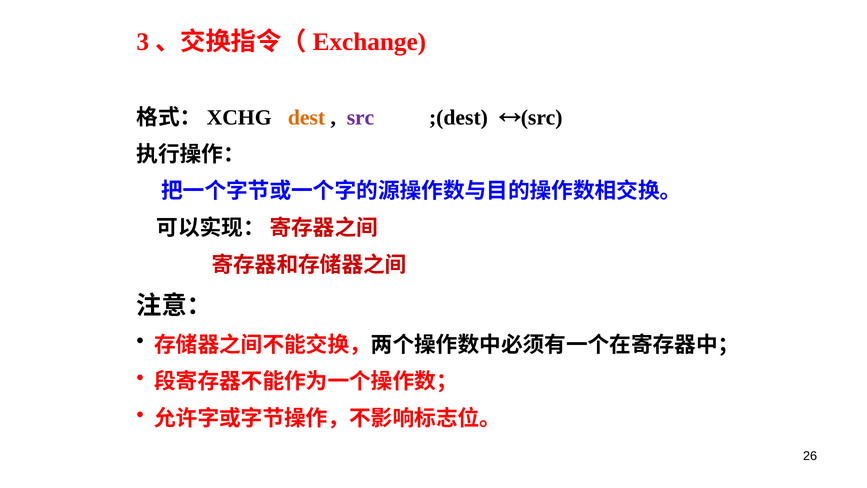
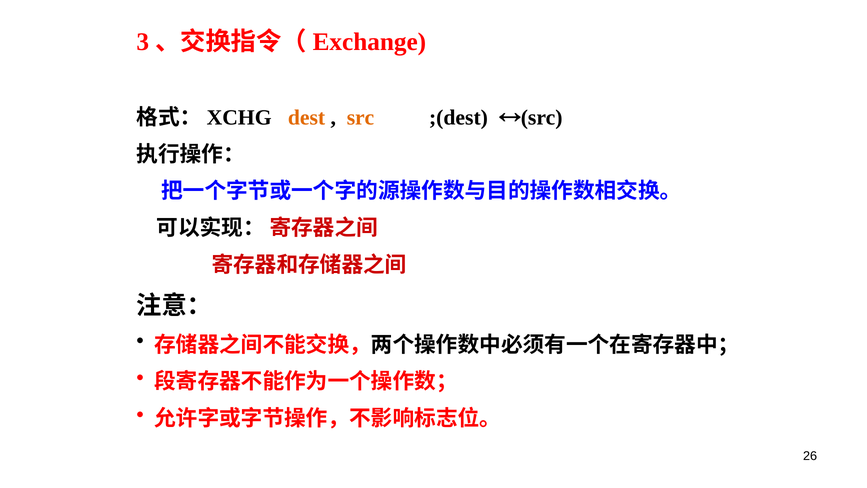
src at (360, 117) colour: purple -> orange
